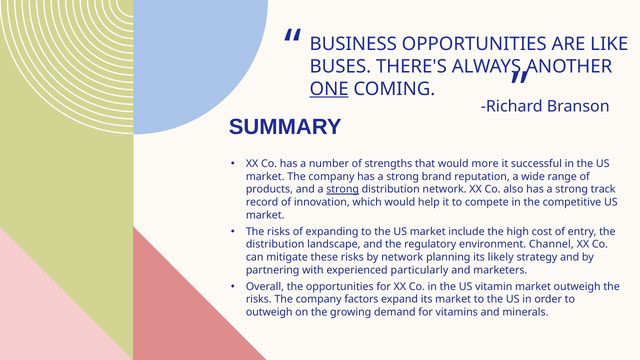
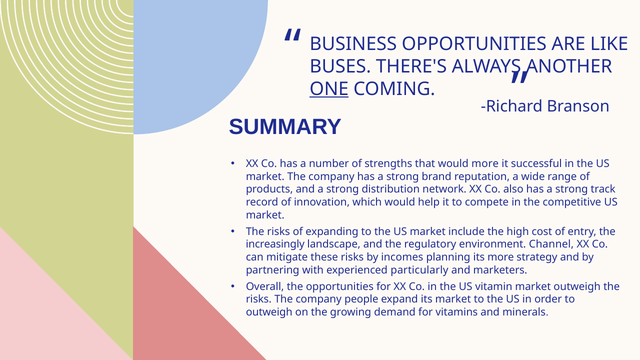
strong at (343, 189) underline: present -> none
distribution at (275, 244): distribution -> increasingly
by network: network -> incomes
its likely: likely -> more
factors: factors -> people
